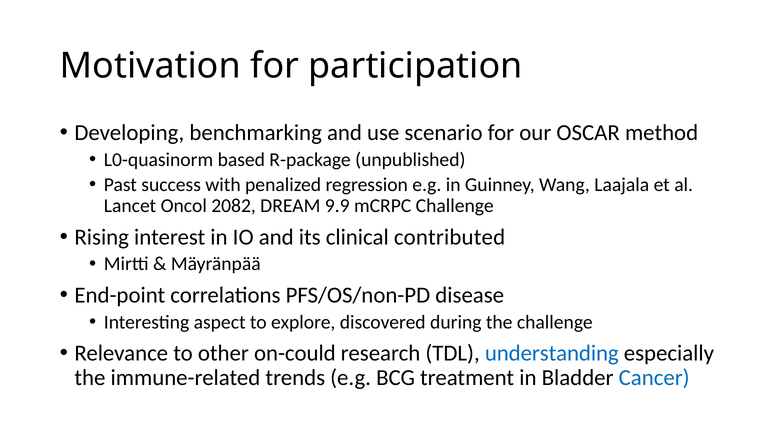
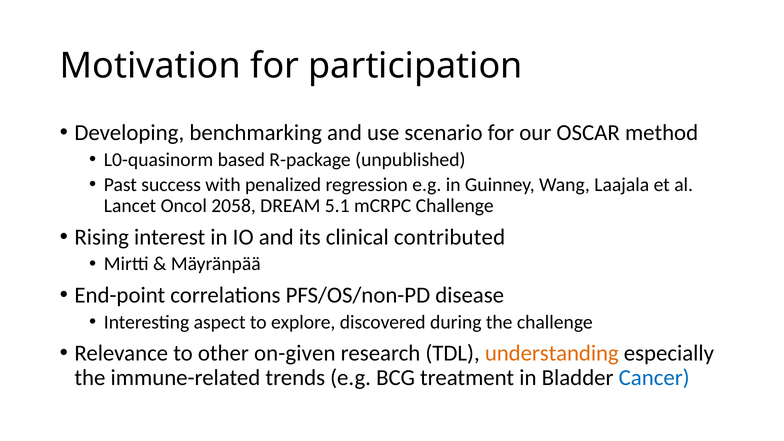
2082: 2082 -> 2058
9.9: 9.9 -> 5.1
on-could: on-could -> on-given
understanding colour: blue -> orange
